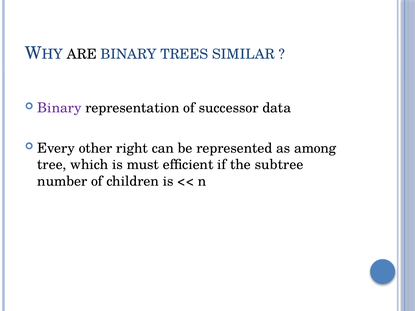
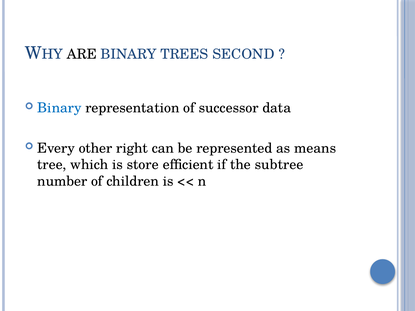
SIMILAR: SIMILAR -> SECOND
Binary at (59, 108) colour: purple -> blue
among: among -> means
must: must -> store
